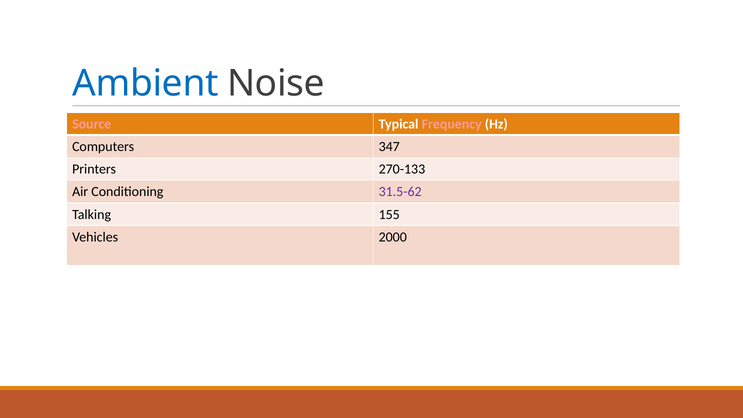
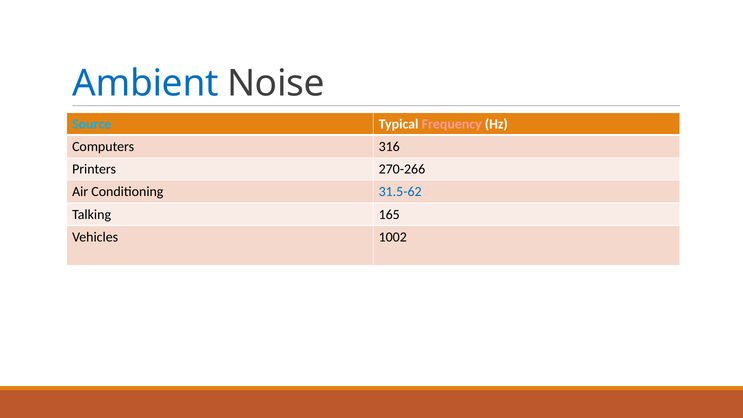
Source colour: pink -> light blue
347: 347 -> 316
270-133: 270-133 -> 270-266
31.5-62 colour: purple -> blue
155: 155 -> 165
2000: 2000 -> 1002
